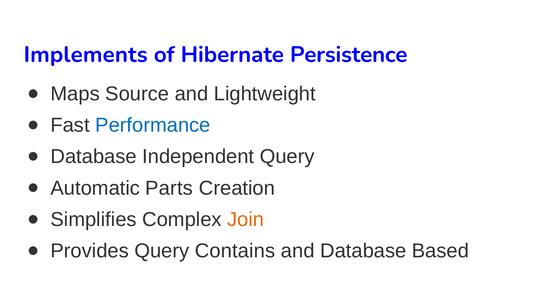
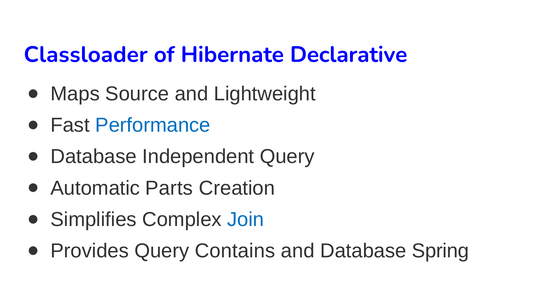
Implements: Implements -> Classloader
Persistence: Persistence -> Declarative
Join colour: orange -> blue
Based: Based -> Spring
